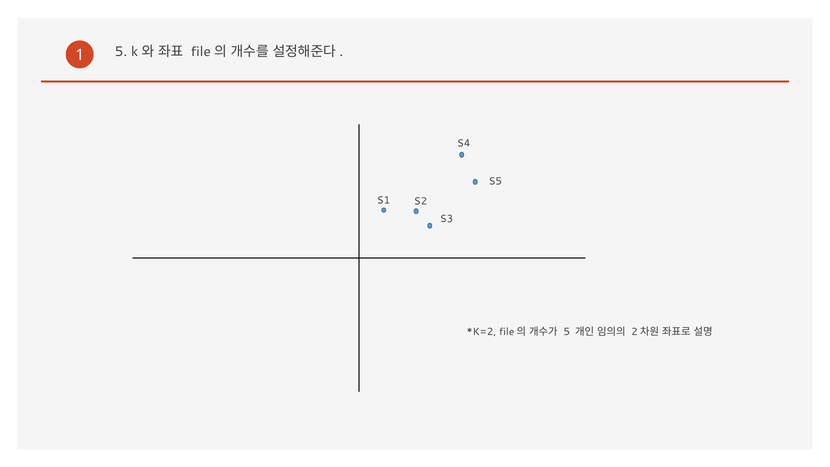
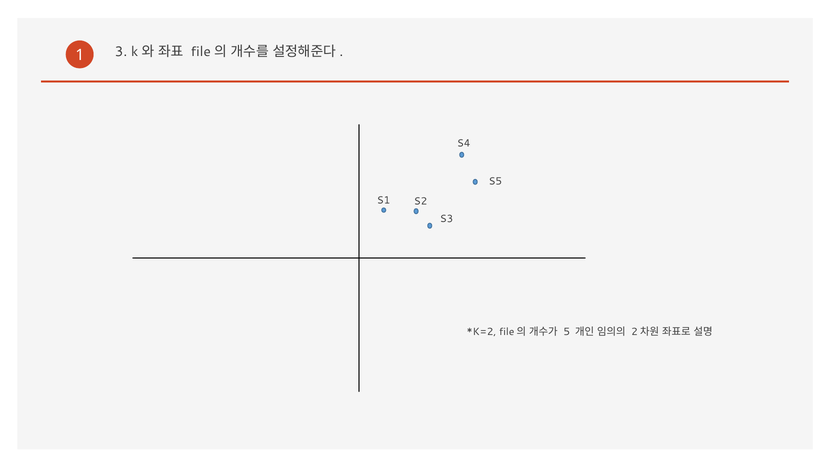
1 5: 5 -> 3
